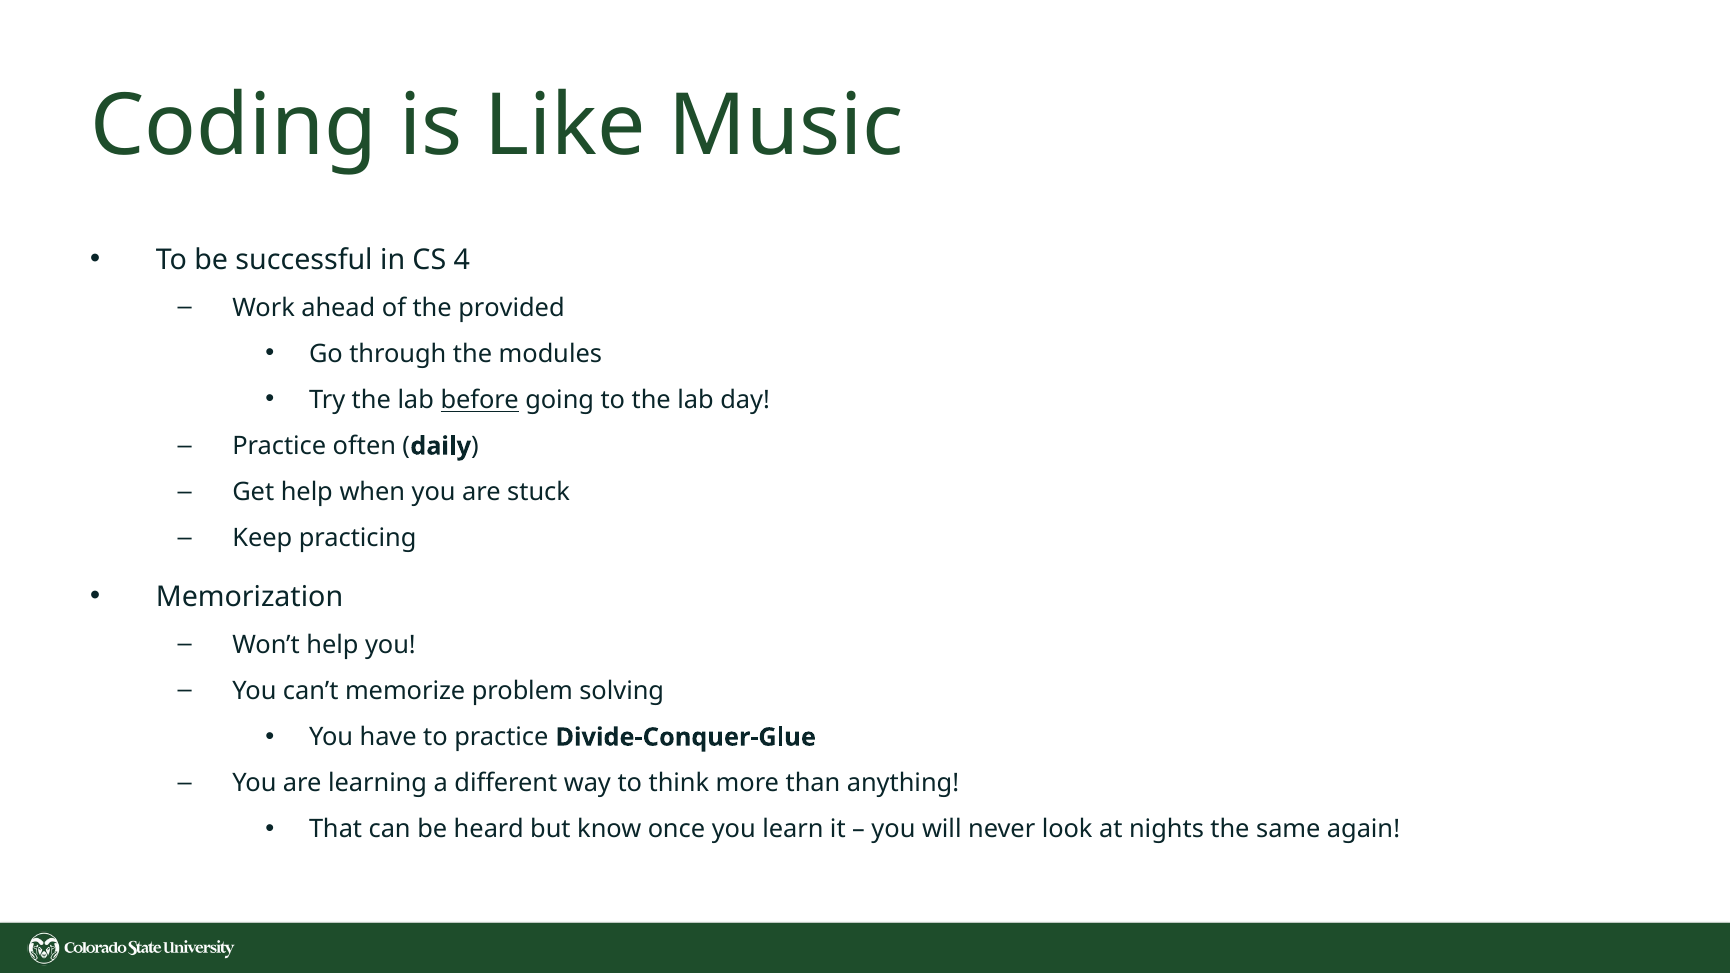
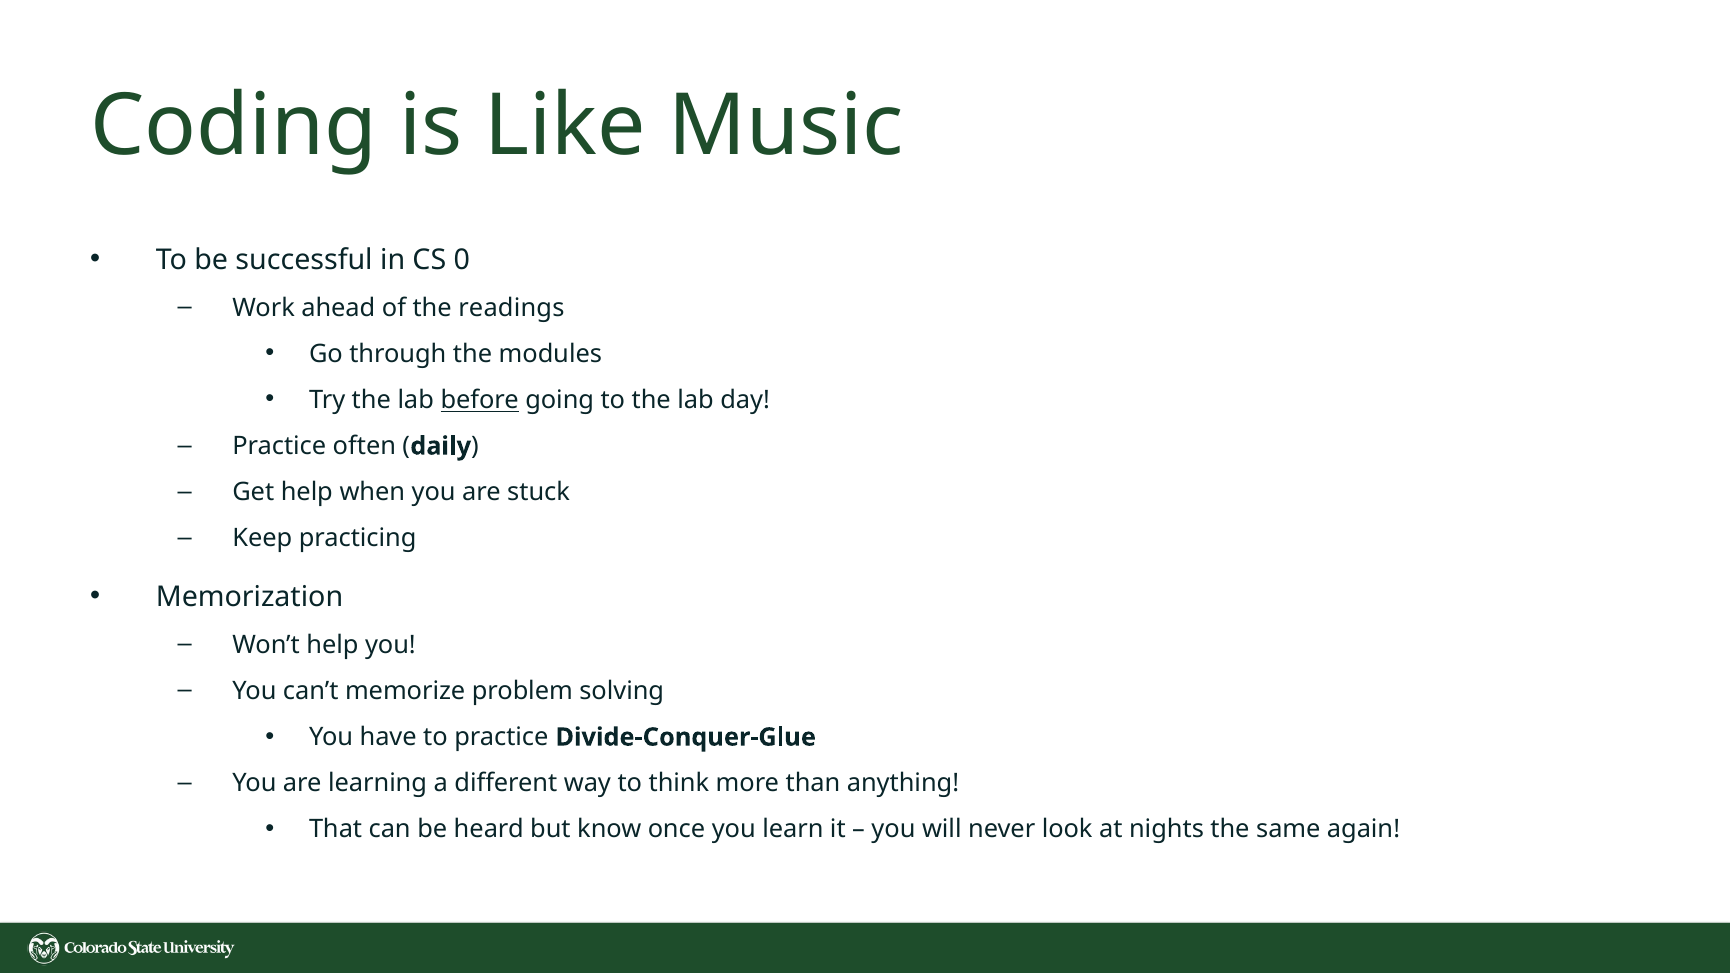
4: 4 -> 0
provided: provided -> readings
